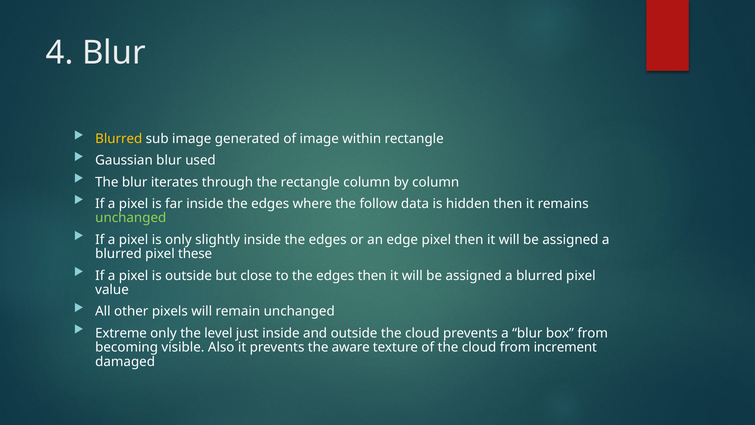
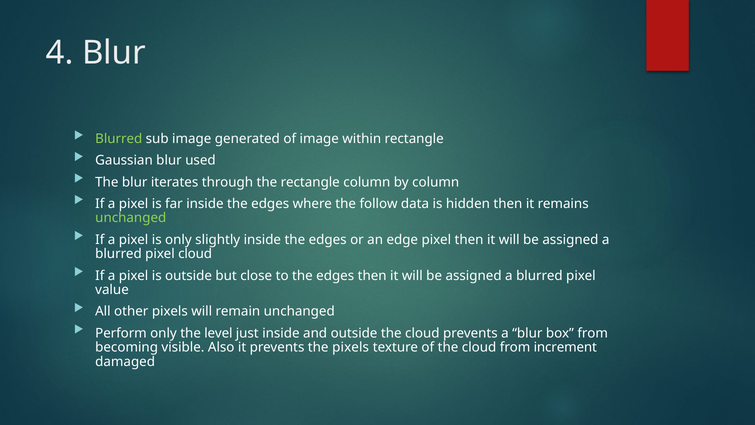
Blurred at (119, 139) colour: yellow -> light green
pixel these: these -> cloud
Extreme: Extreme -> Perform
the aware: aware -> pixels
